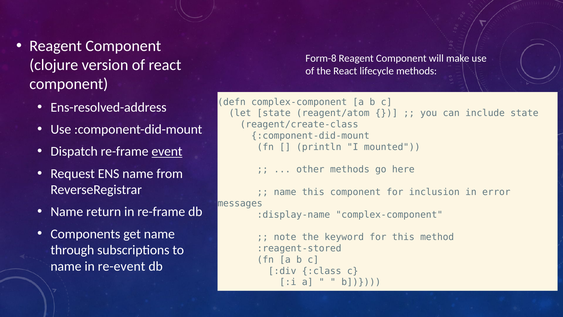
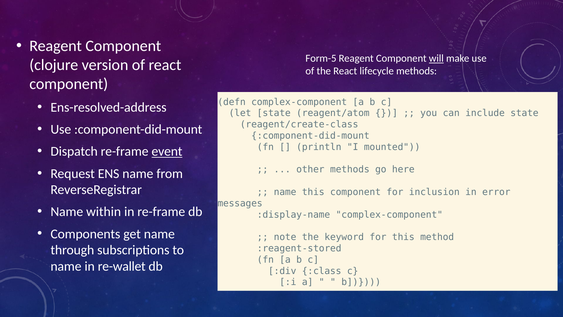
Form-8: Form-8 -> Form-5
will underline: none -> present
return: return -> within
re-event: re-event -> re-wallet
